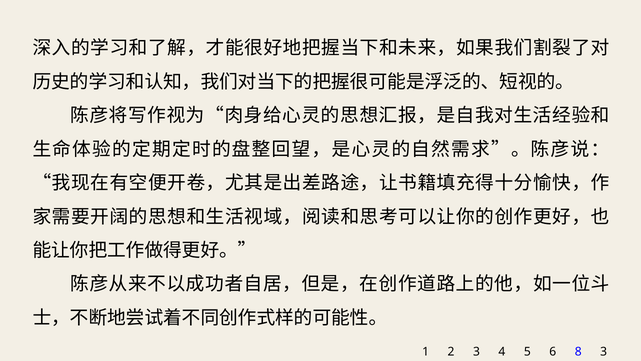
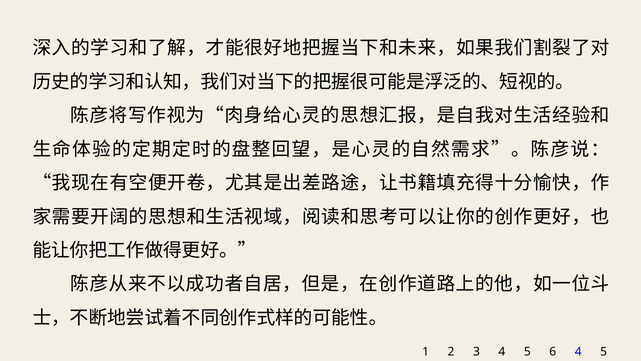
3 8: 8 -> 4
4 3: 3 -> 5
